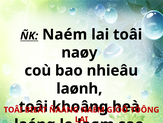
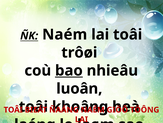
naøy: naøy -> trôøi
bao underline: none -> present
laønh: laønh -> luoân
